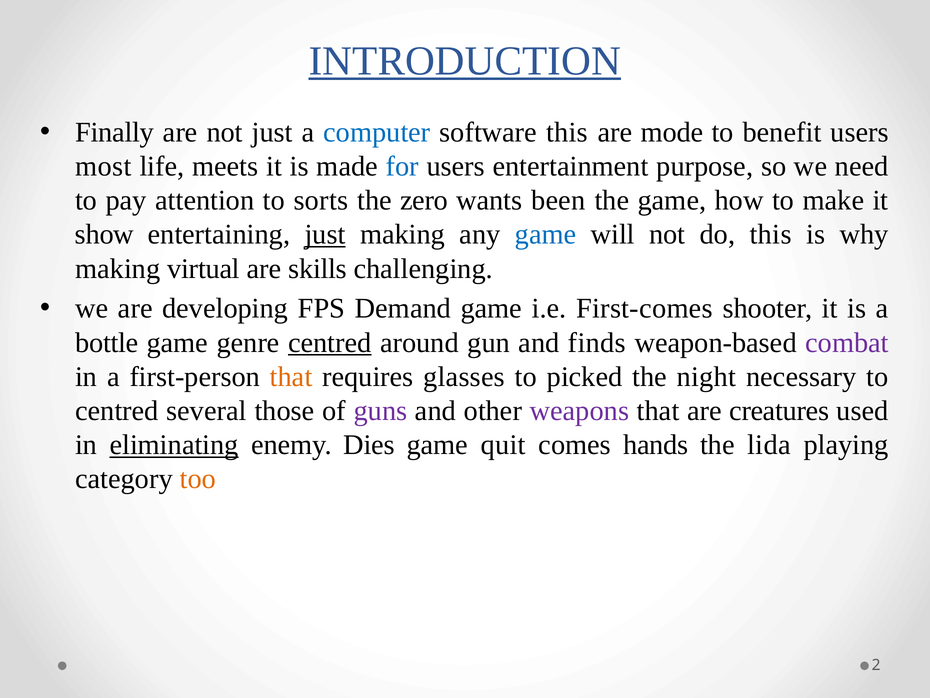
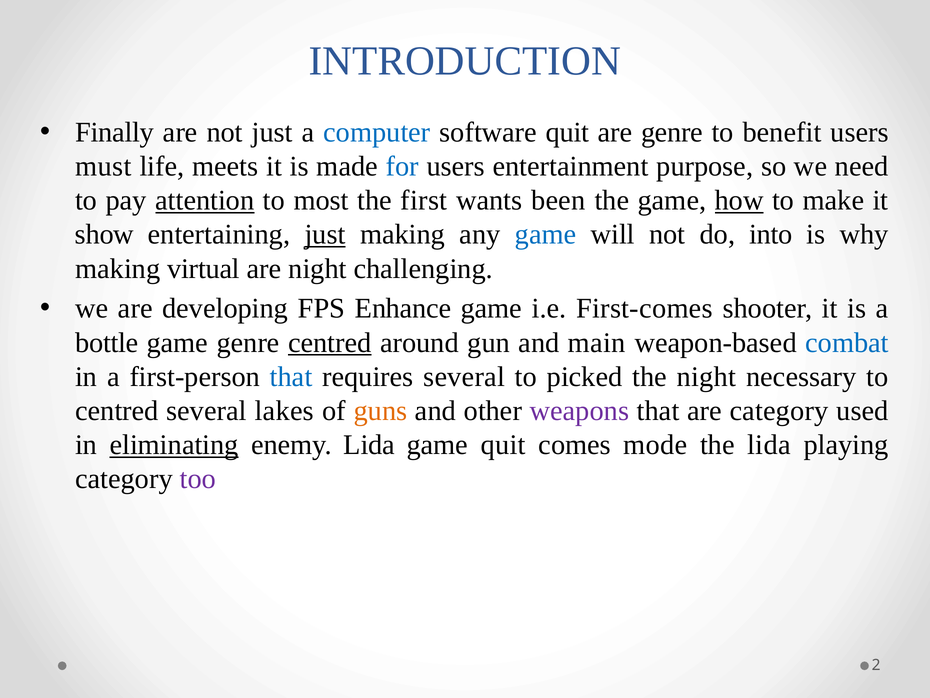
INTRODUCTION underline: present -> none
software this: this -> quit
are mode: mode -> genre
most: most -> must
attention underline: none -> present
sorts: sorts -> most
zero: zero -> first
how underline: none -> present
do this: this -> into
are skills: skills -> night
Demand: Demand -> Enhance
finds: finds -> main
combat colour: purple -> blue
that at (291, 376) colour: orange -> blue
requires glasses: glasses -> several
those: those -> lakes
guns colour: purple -> orange
are creatures: creatures -> category
enemy Dies: Dies -> Lida
hands: hands -> mode
too colour: orange -> purple
